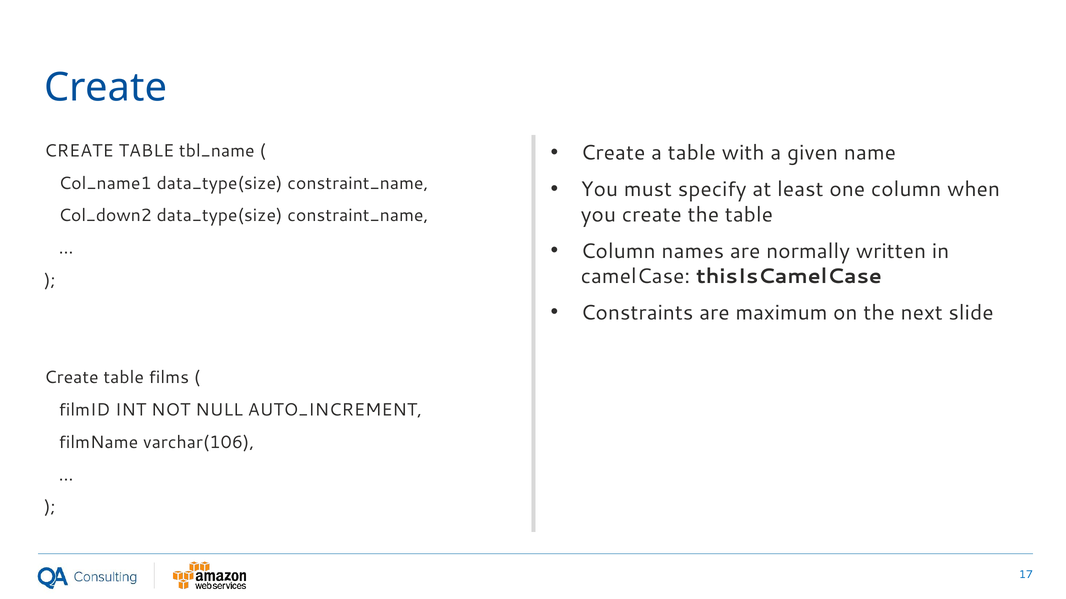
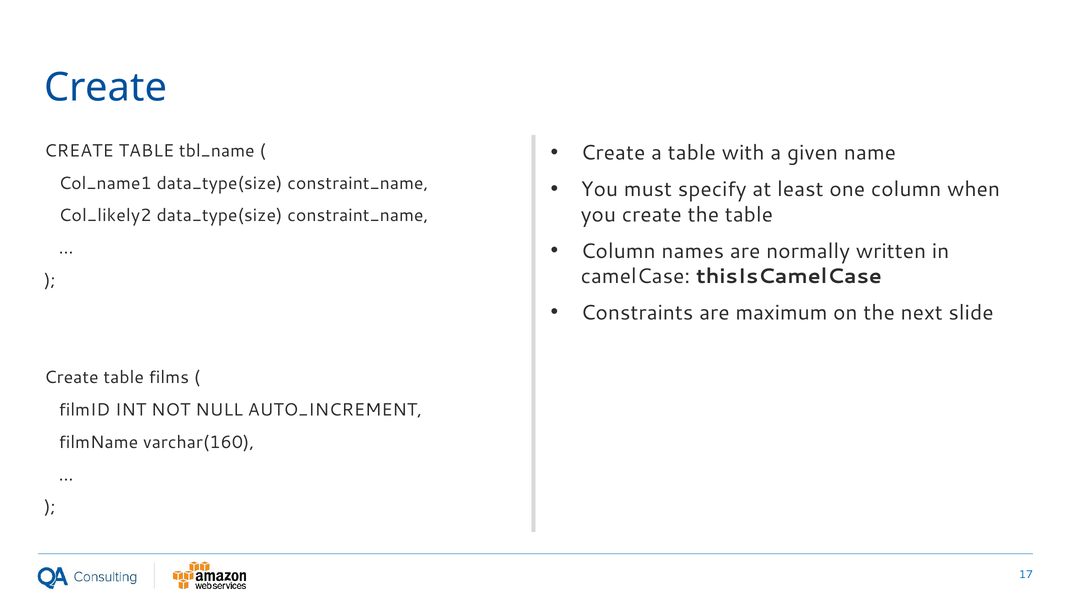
Col_down2: Col_down2 -> Col_likely2
varchar(106: varchar(106 -> varchar(160
